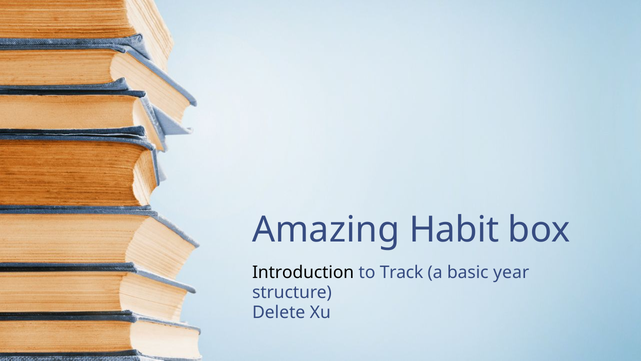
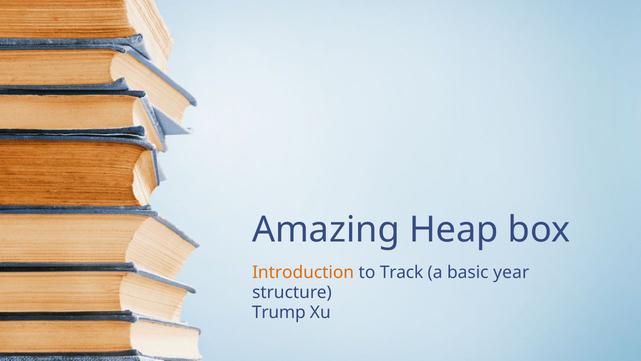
Habit: Habit -> Heap
Introduction colour: black -> orange
Delete: Delete -> Trump
